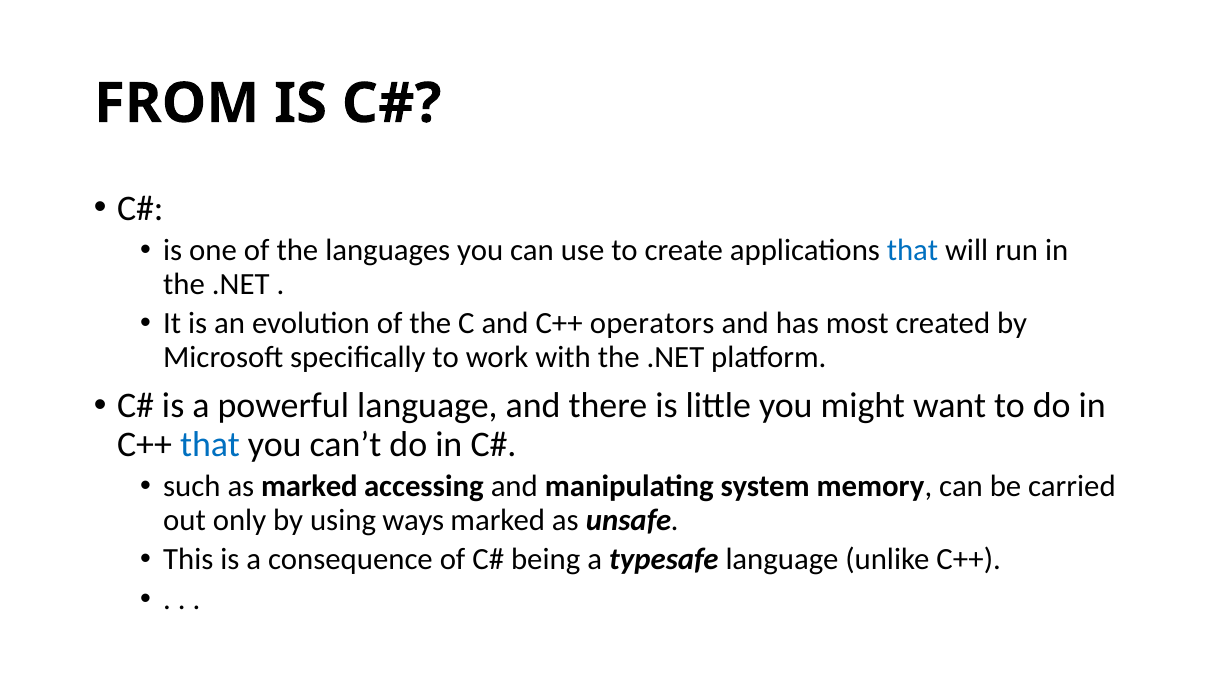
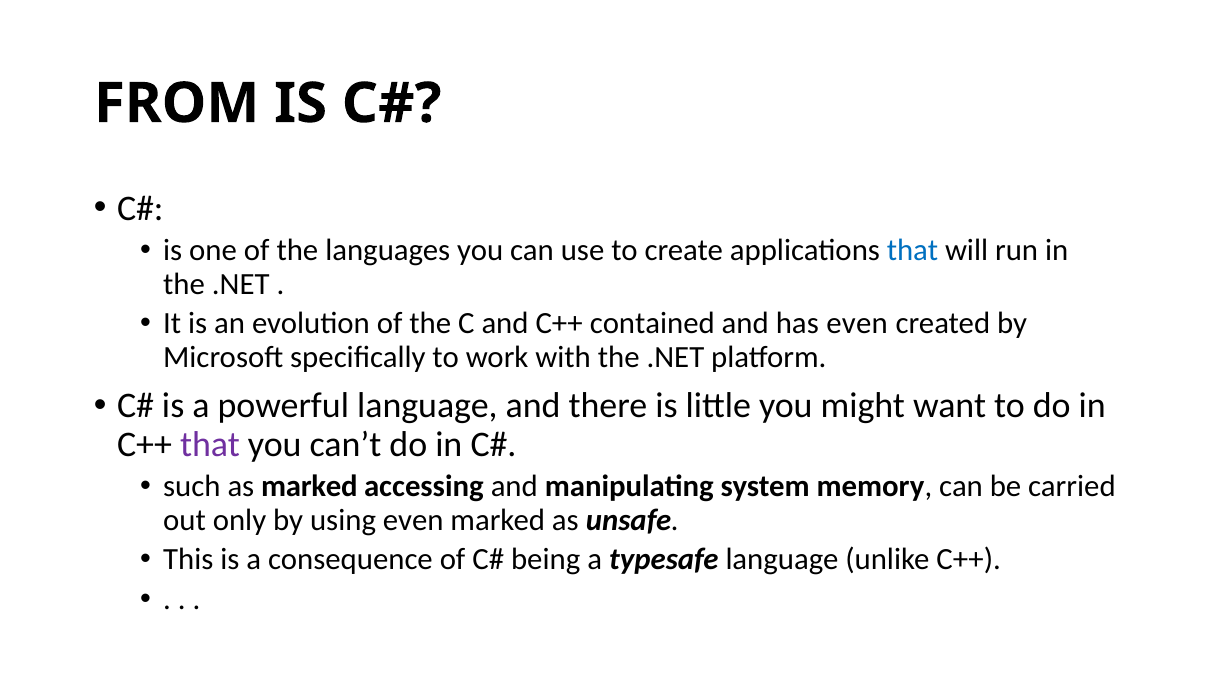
operators: operators -> contained
has most: most -> even
that at (210, 444) colour: blue -> purple
using ways: ways -> even
